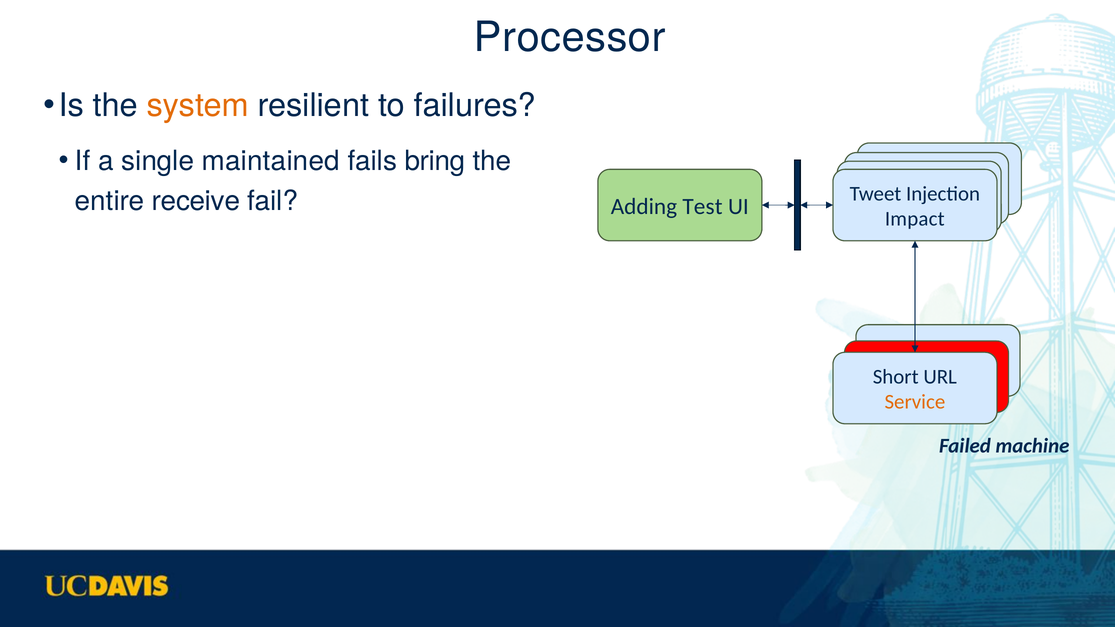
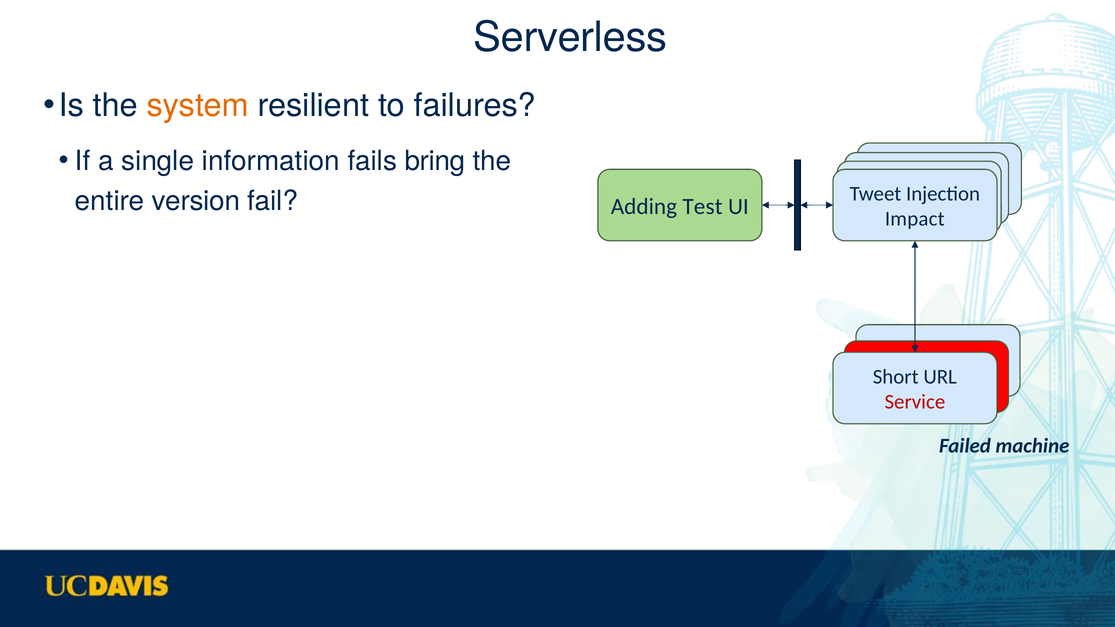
Processor: Processor -> Serverless
maintained: maintained -> information
receive: receive -> version
Service at (915, 402) colour: orange -> red
